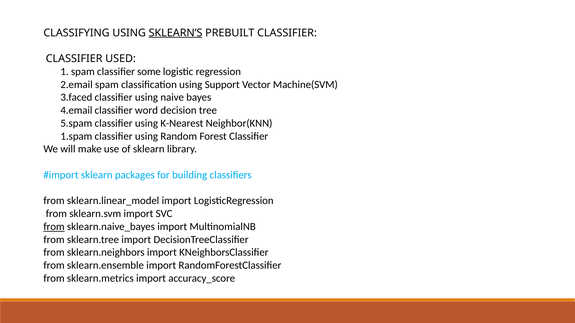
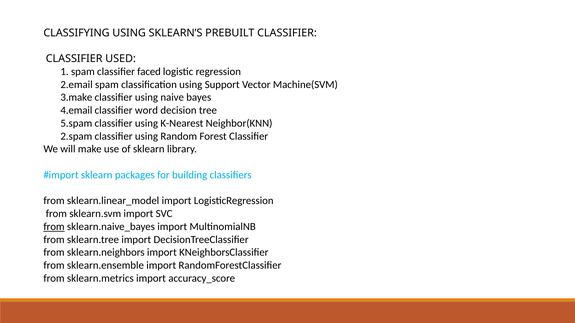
SKLEARN’S underline: present -> none
some: some -> faced
3.faced: 3.faced -> 3.make
1.spam: 1.spam -> 2.spam
